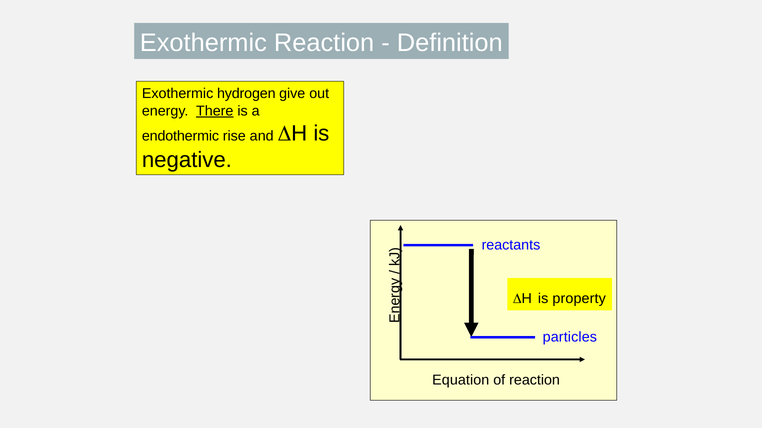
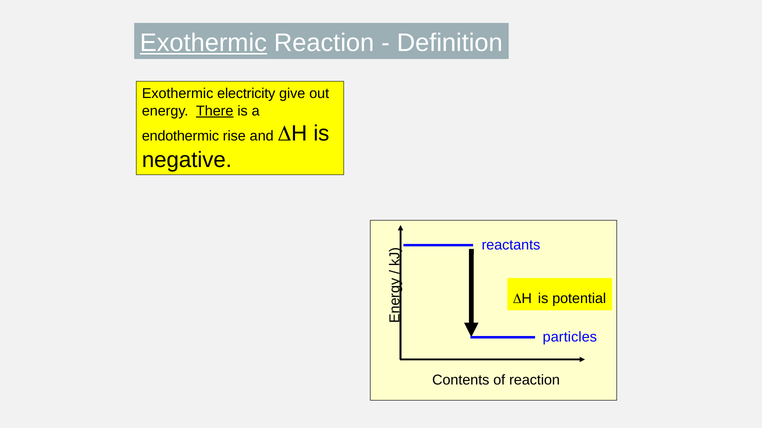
Exothermic at (203, 43) underline: none -> present
hydrogen: hydrogen -> electricity
property: property -> potential
Equation: Equation -> Contents
